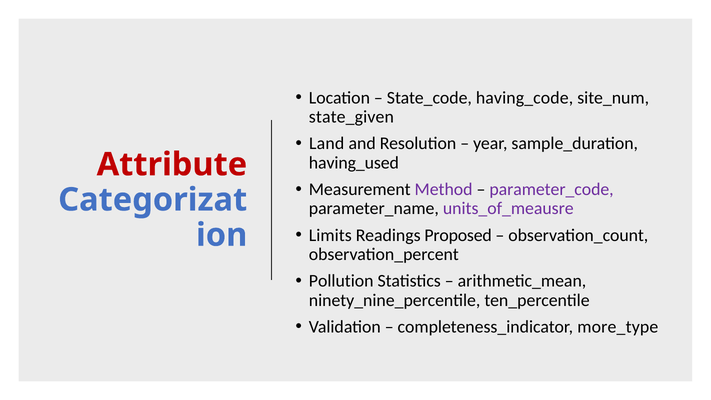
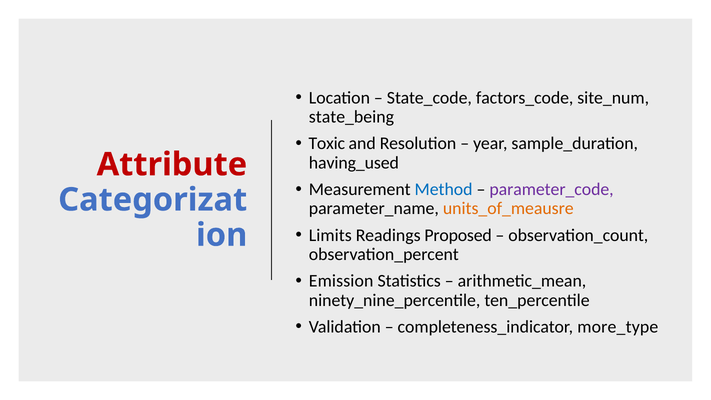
having_code: having_code -> factors_code
state_given: state_given -> state_being
Land: Land -> Toxic
Method colour: purple -> blue
units_of_meausre colour: purple -> orange
Pollution: Pollution -> Emission
